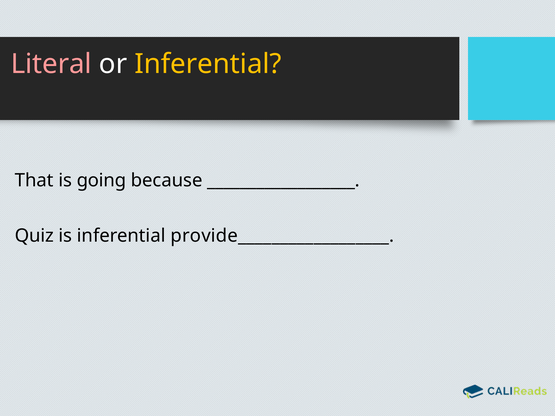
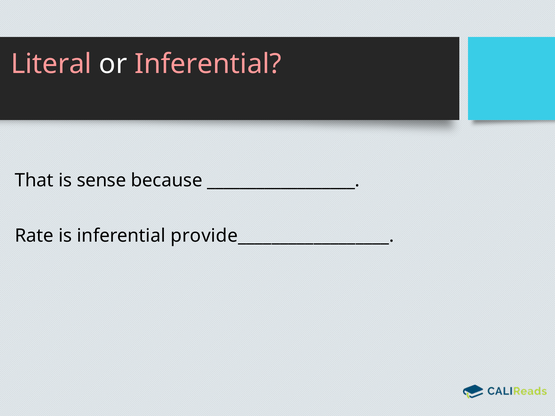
Inferential at (208, 64) colour: yellow -> pink
going: going -> sense
Quiz: Quiz -> Rate
